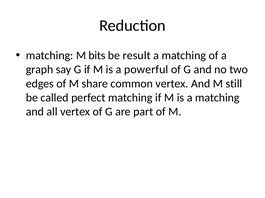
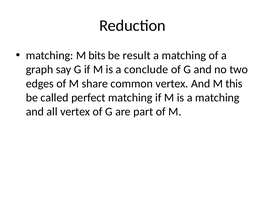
powerful: powerful -> conclude
still: still -> this
